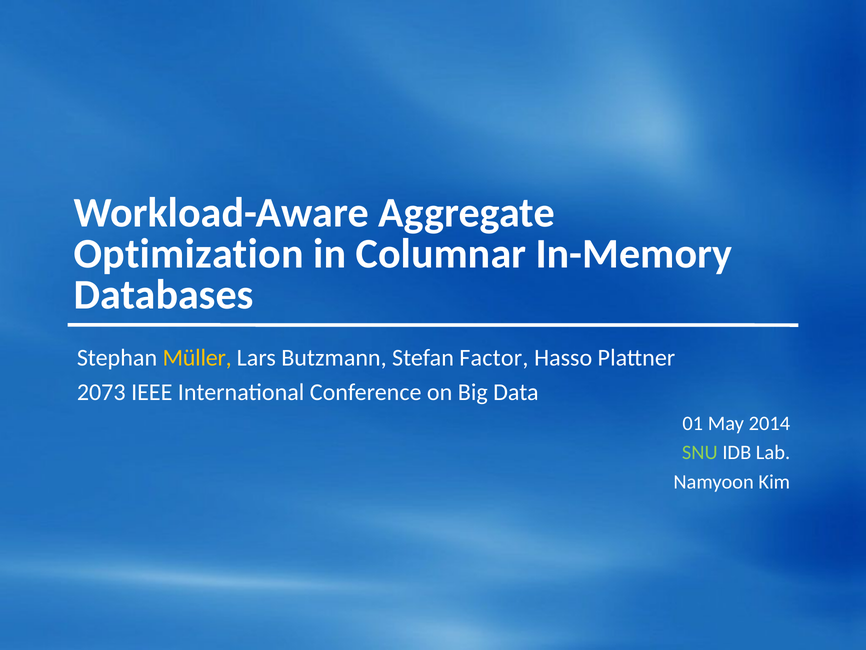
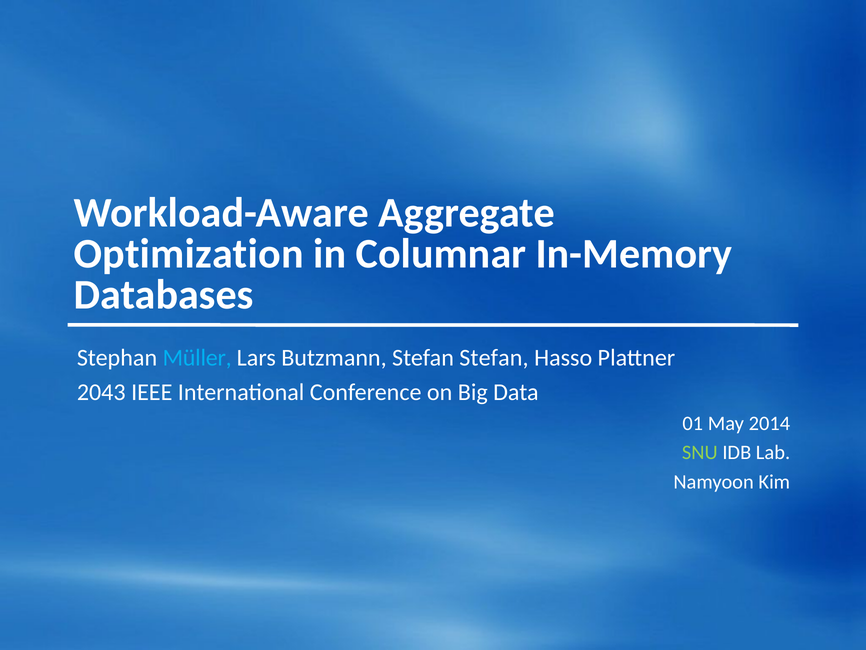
Müller colour: yellow -> light blue
Stefan Factor: Factor -> Stefan
2073: 2073 -> 2043
